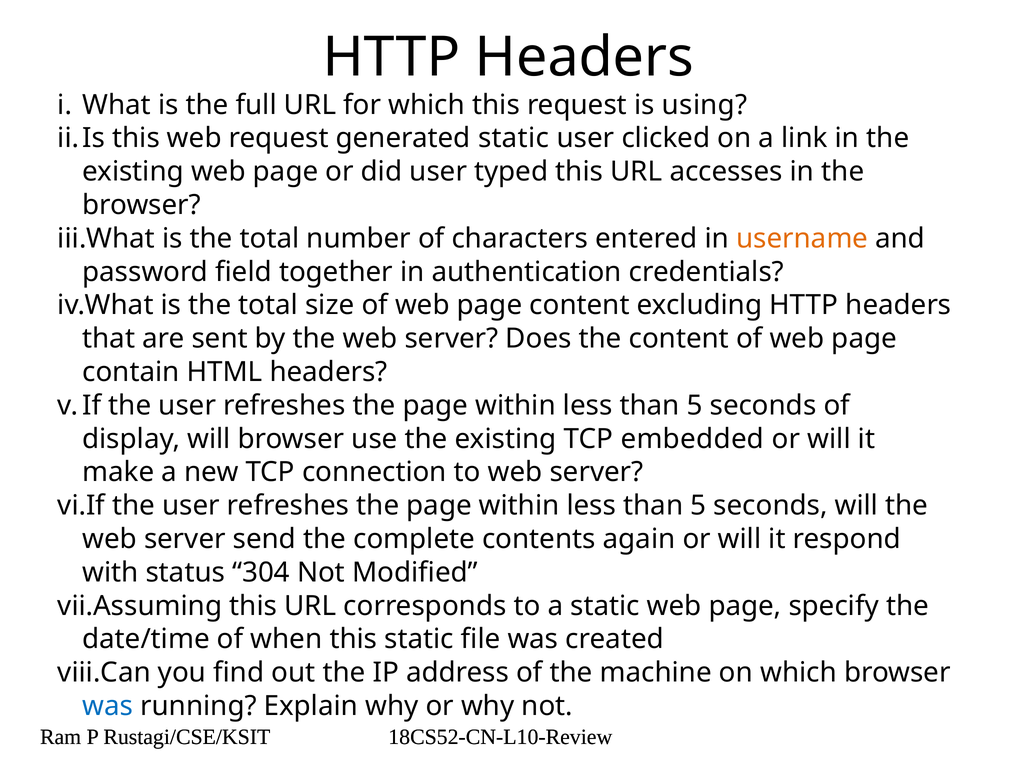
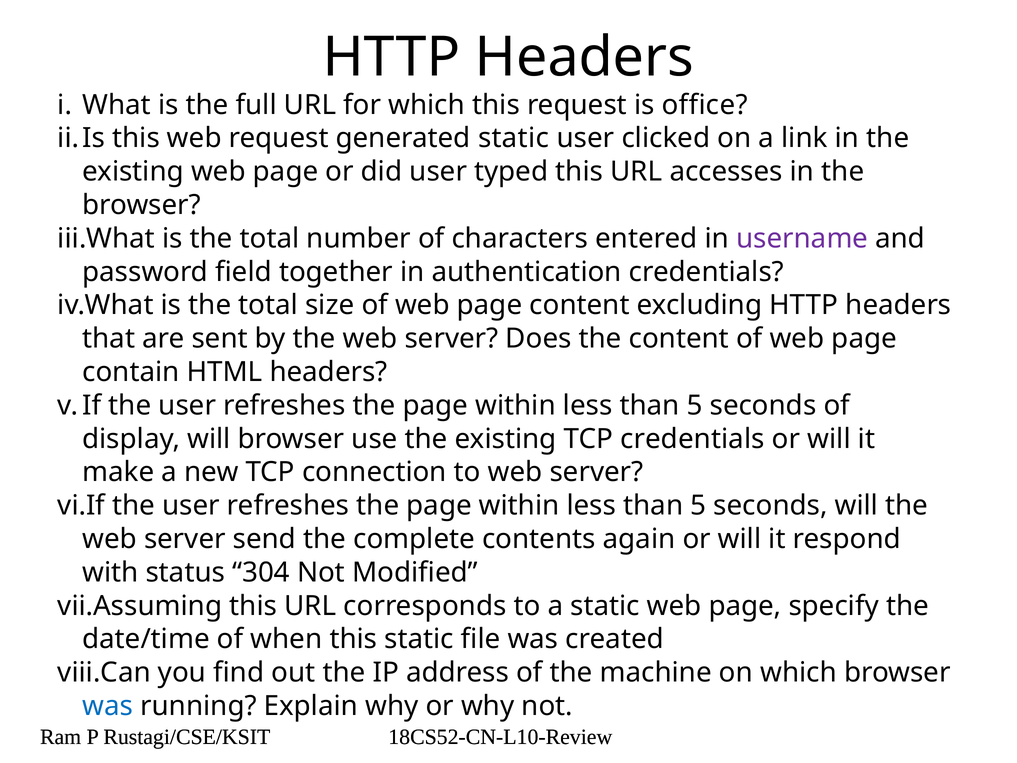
using: using -> office
username colour: orange -> purple
TCP embedded: embedded -> credentials
